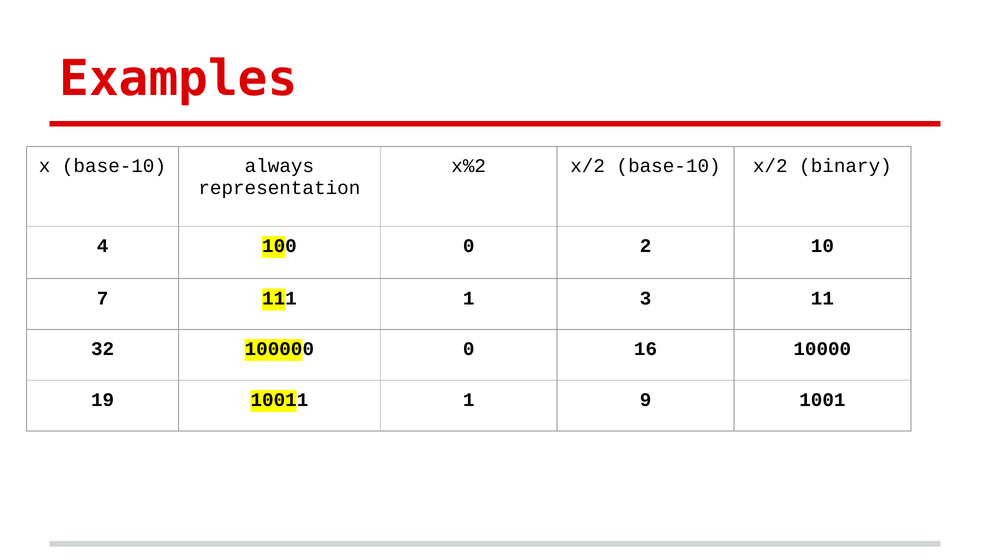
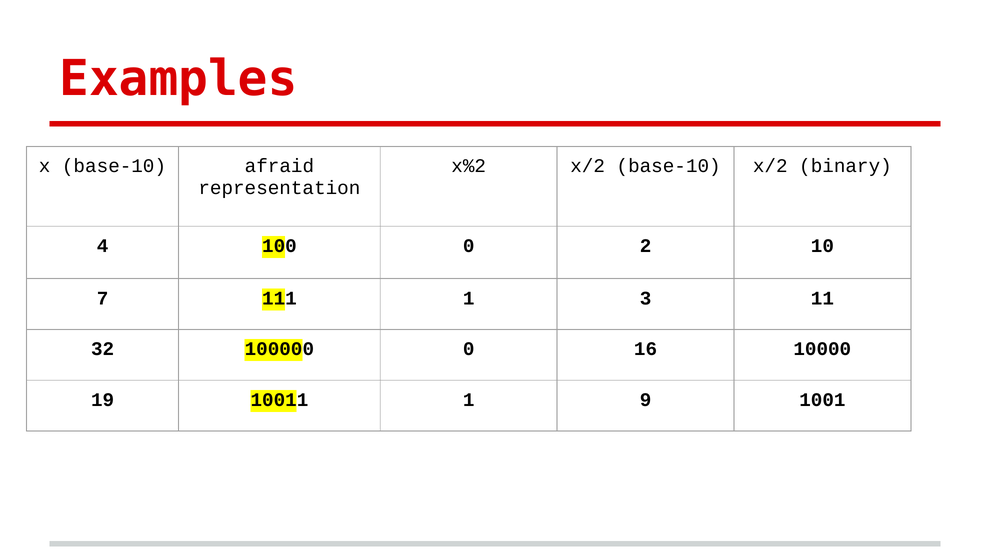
always: always -> afraid
